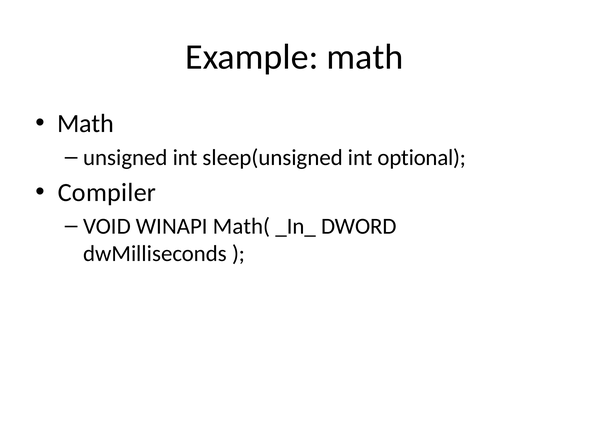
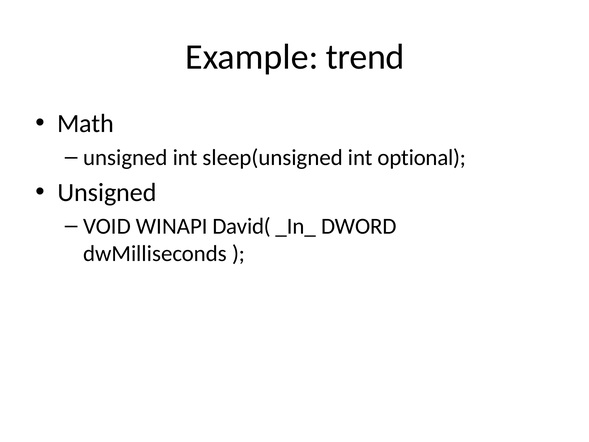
Example math: math -> trend
Compiler at (107, 192): Compiler -> Unsigned
Math(: Math( -> David(
